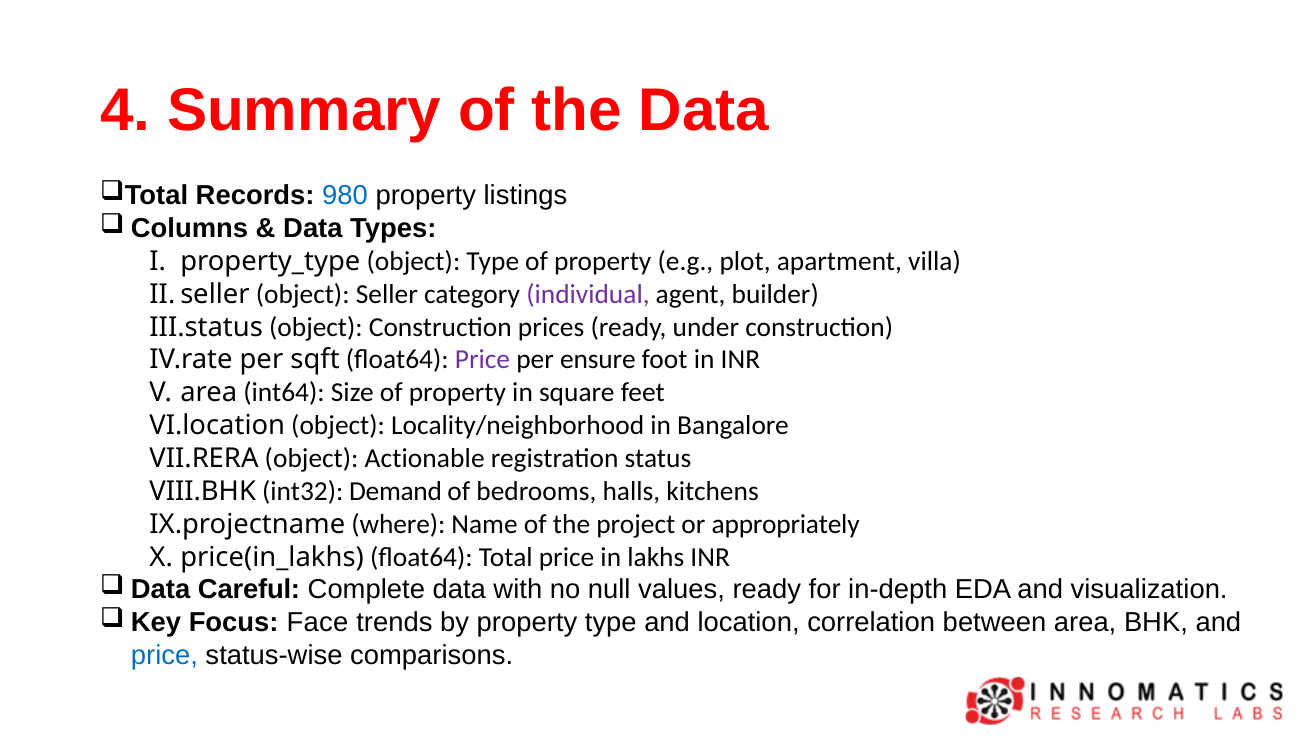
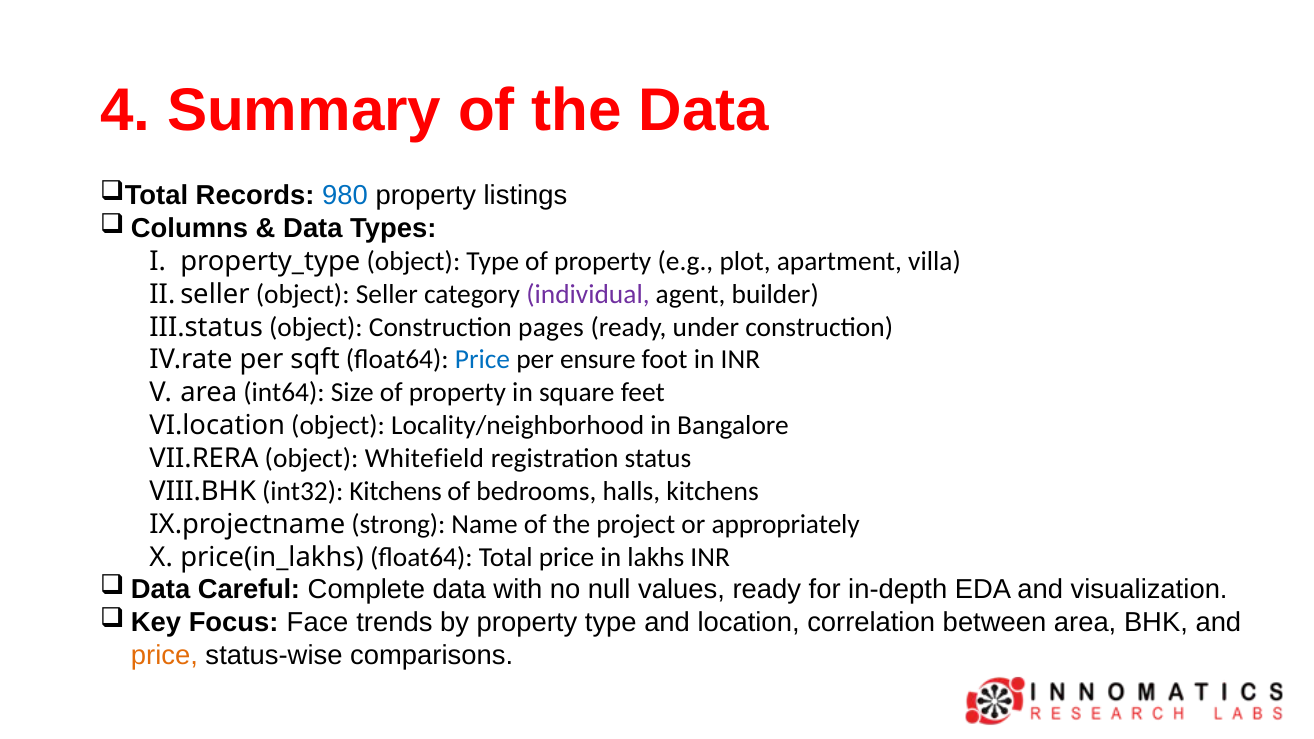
prices: prices -> pages
Price at (482, 360) colour: purple -> blue
Actionable: Actionable -> Whitefield
int32 Demand: Demand -> Kitchens
where: where -> strong
price at (164, 656) colour: blue -> orange
